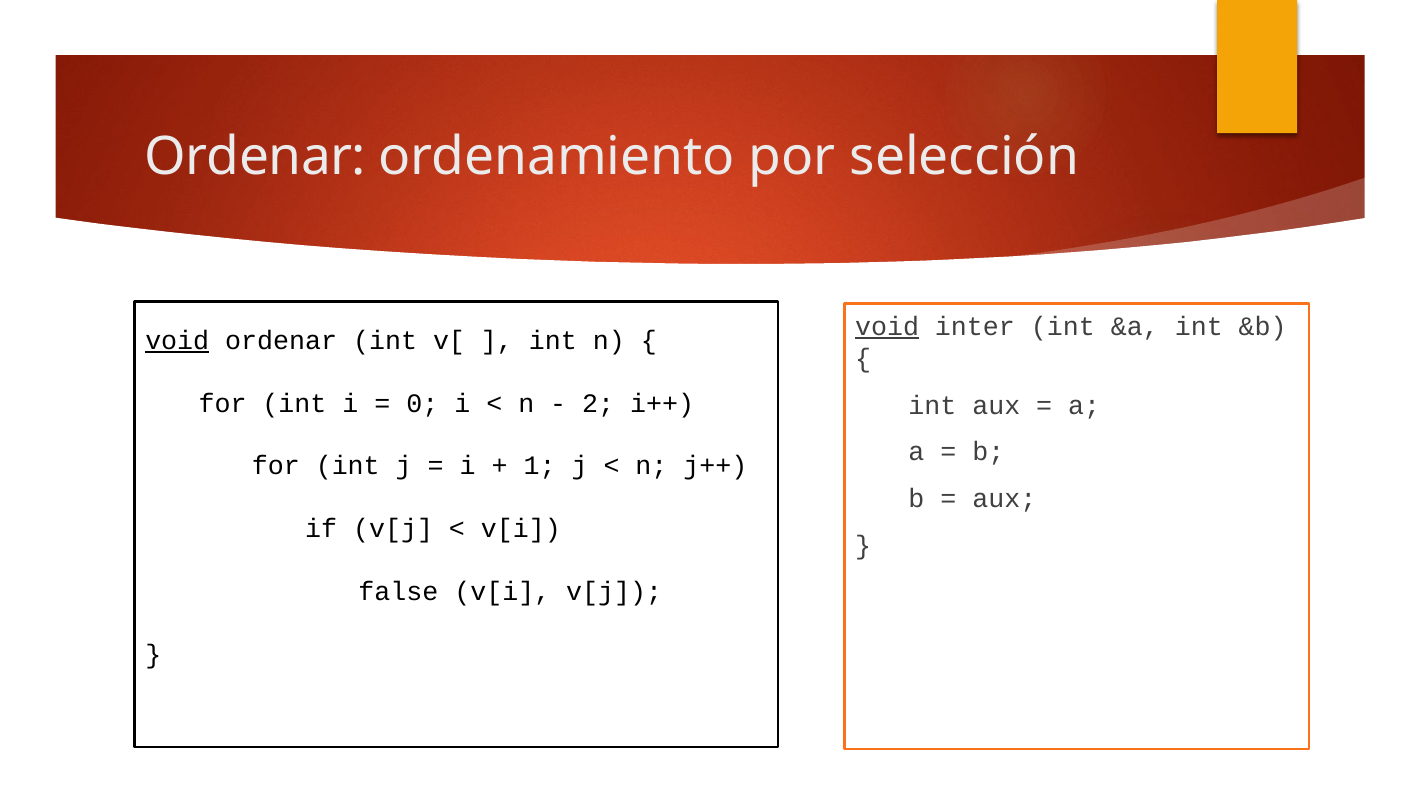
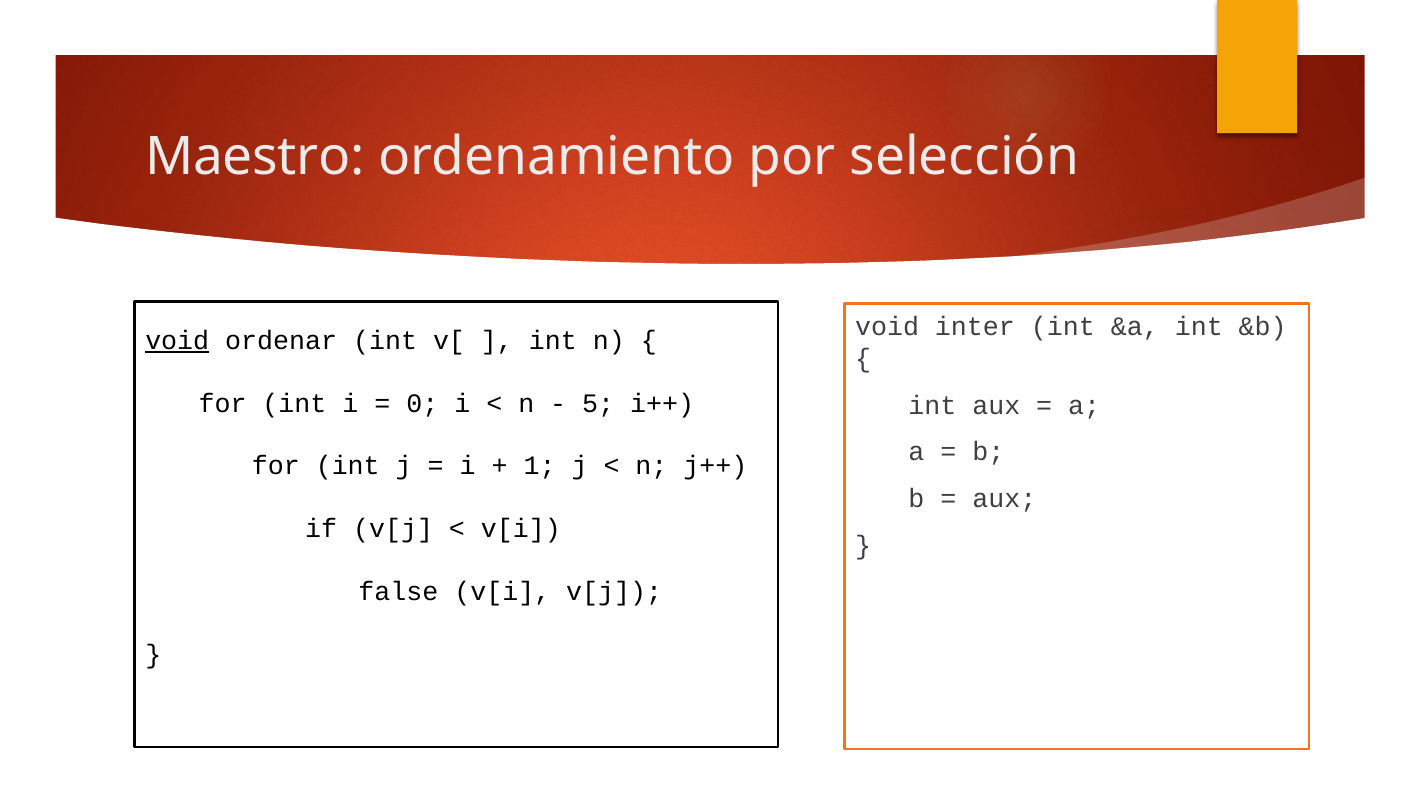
Ordenar at (255, 157): Ordenar -> Maestro
void at (887, 327) underline: present -> none
2: 2 -> 5
